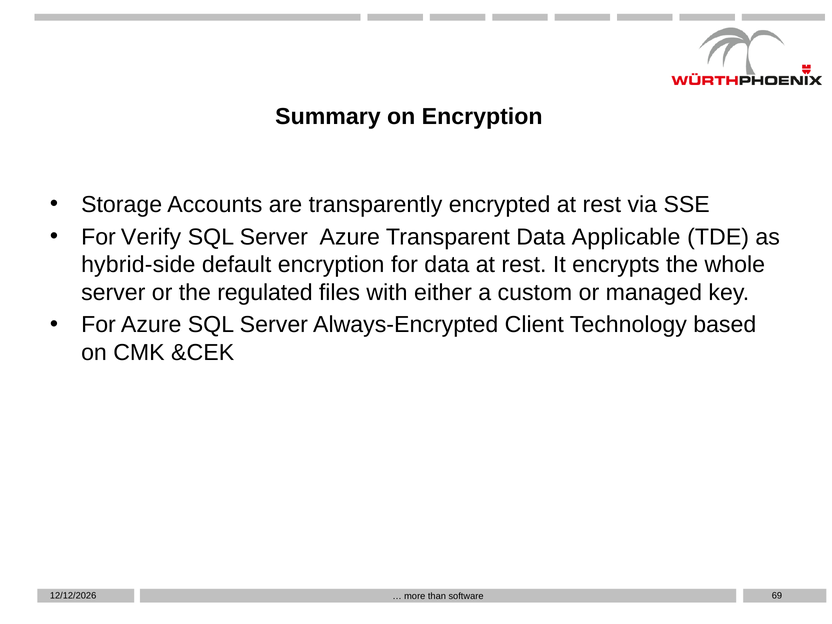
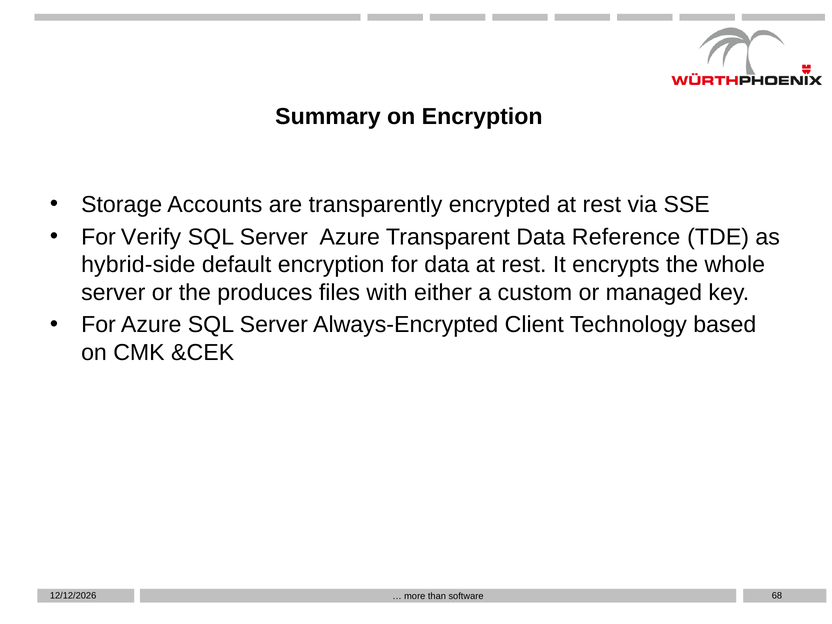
Applicable: Applicable -> Reference
regulated: regulated -> produces
69: 69 -> 68
